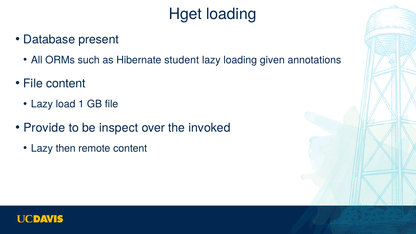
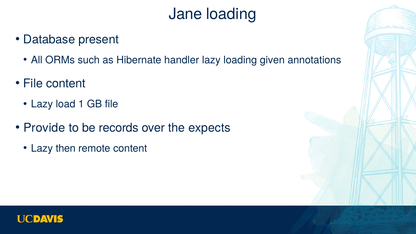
Hget: Hget -> Jane
student: student -> handler
inspect: inspect -> records
invoked: invoked -> expects
